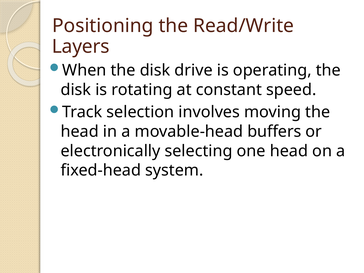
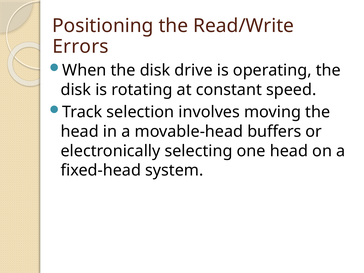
Layers: Layers -> Errors
